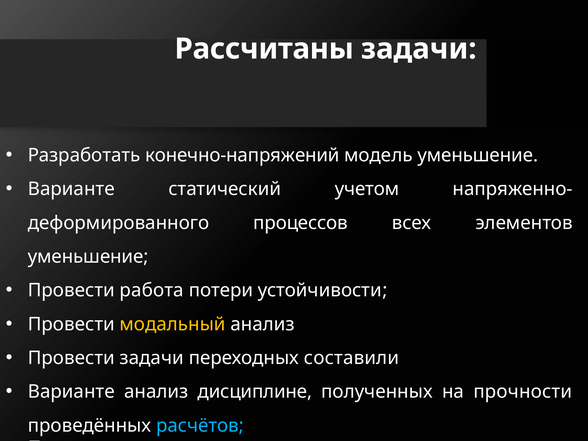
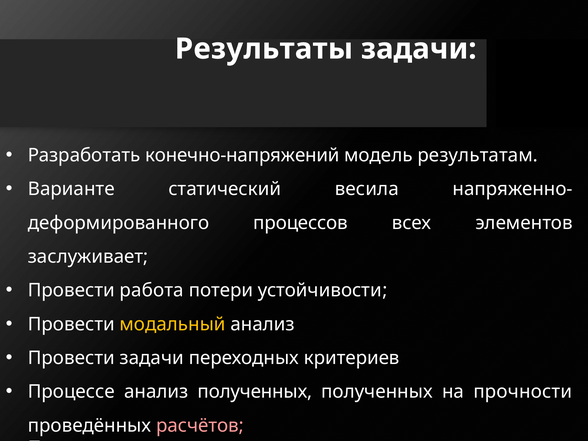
Рассчитаны: Рассчитаны -> Результаты
модель уменьшение: уменьшение -> результатам
учетом: учетом -> весила
уменьшение at (88, 257): уменьшение -> заслуживает
составили: составили -> критериев
Варианте at (71, 392): Варианте -> Процессе
анализ дисциплине: дисциплине -> полученных
расчётов colour: light blue -> pink
